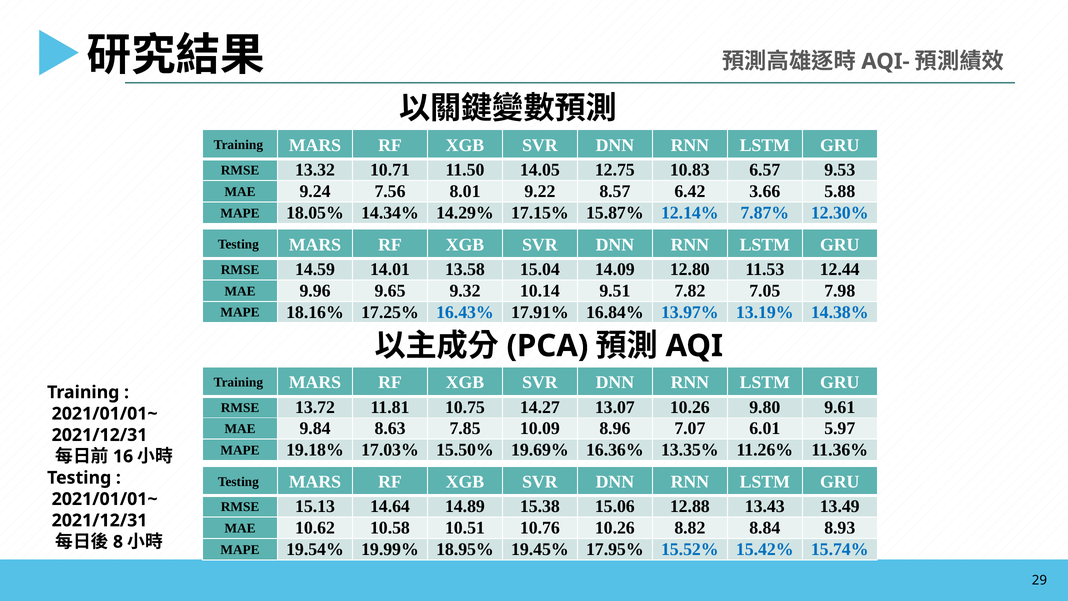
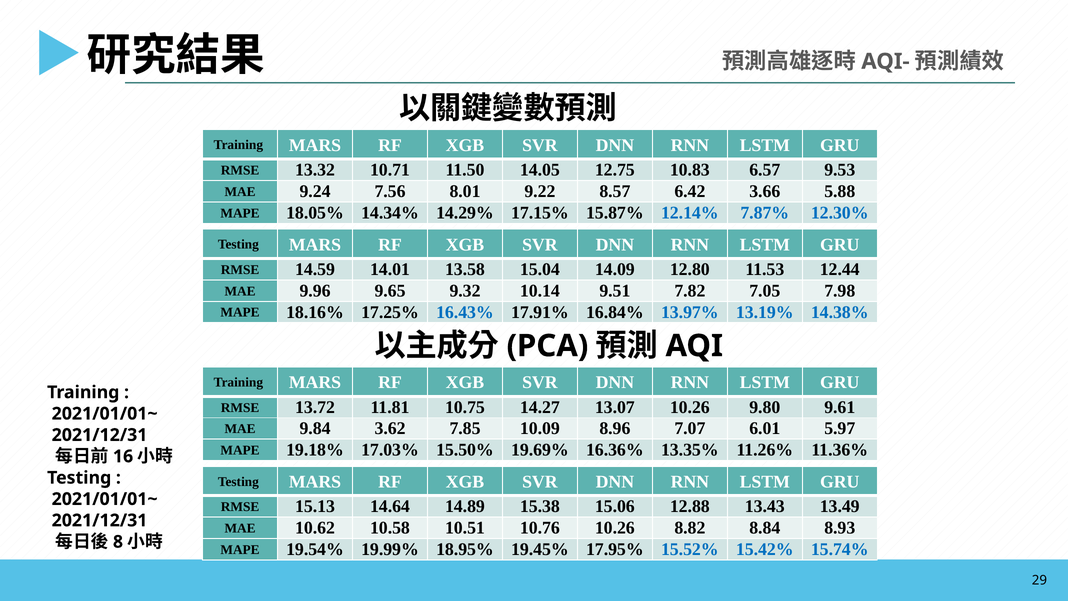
8.63: 8.63 -> 3.62
